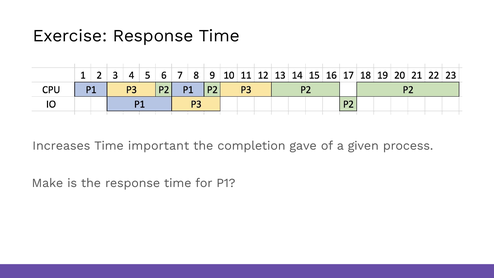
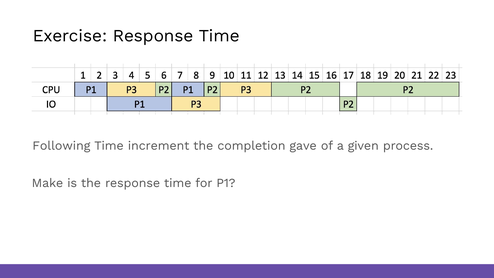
Increases: Increases -> Following
important: important -> increment
